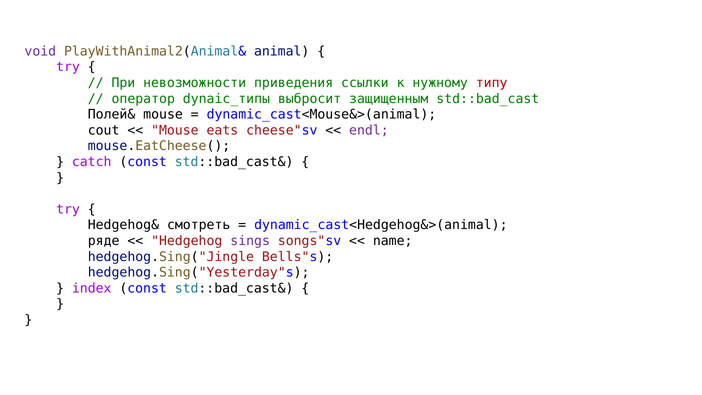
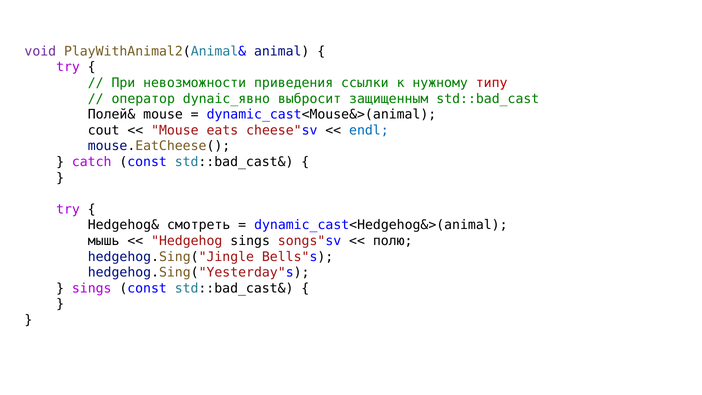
dynaic_типы: dynaic_типы -> dynaic_явно
endl colour: purple -> blue
ряде: ряде -> мышь
sings at (250, 241) colour: purple -> black
name: name -> полю
index at (92, 288): index -> sings
